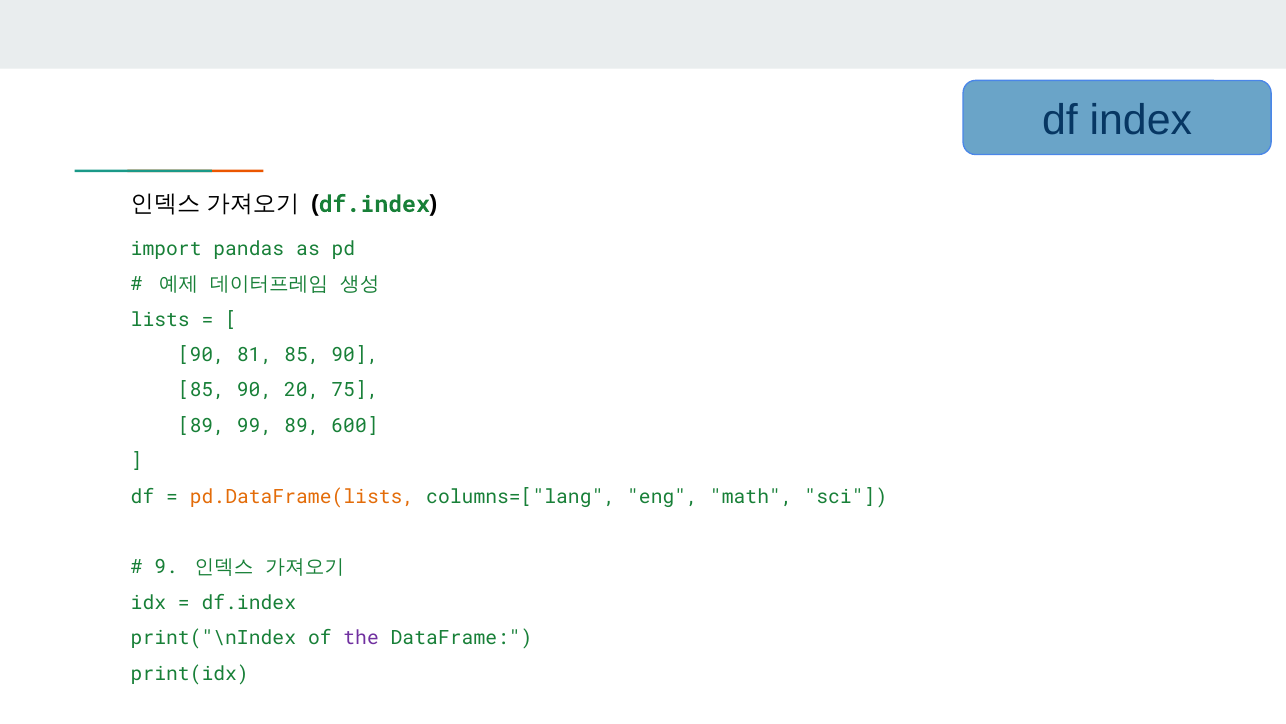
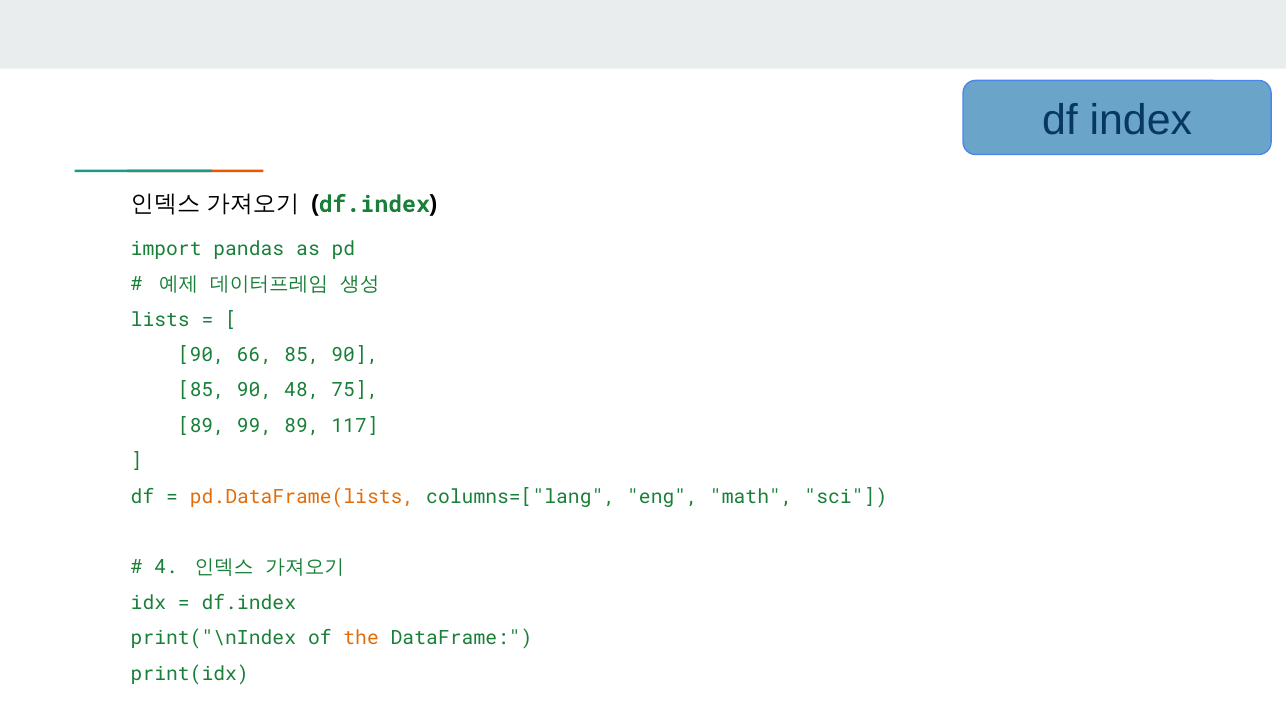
81: 81 -> 66
20: 20 -> 48
600: 600 -> 117
9: 9 -> 4
the colour: purple -> orange
